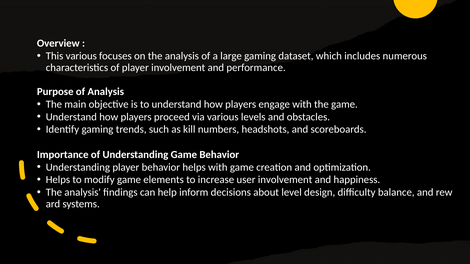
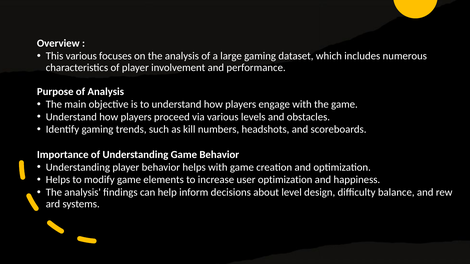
user involvement: involvement -> optimization
